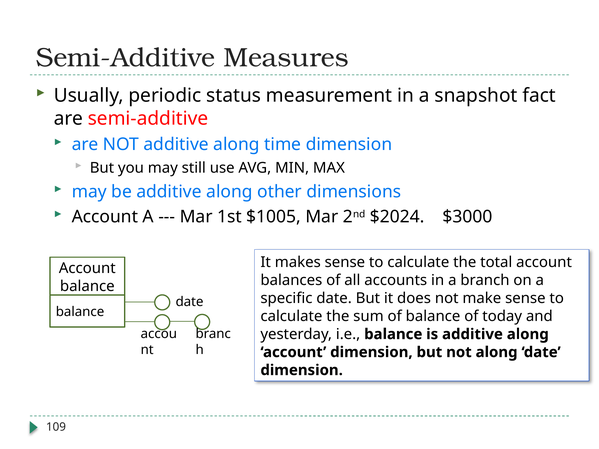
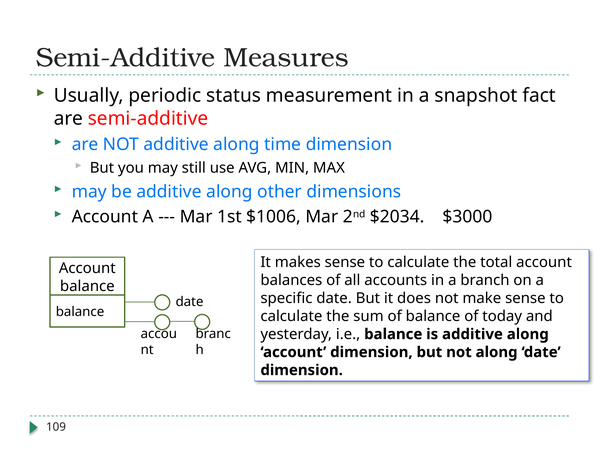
$1005: $1005 -> $1006
$2024: $2024 -> $2034
